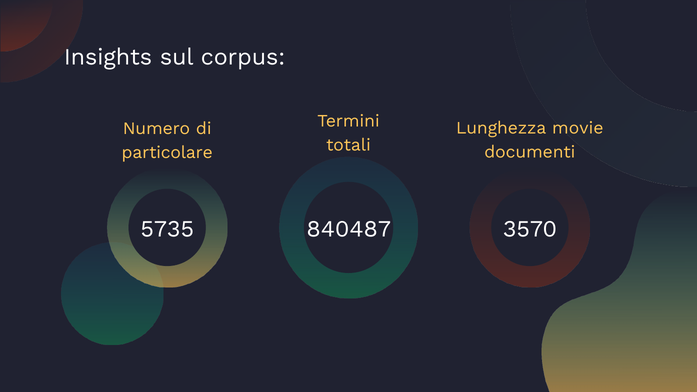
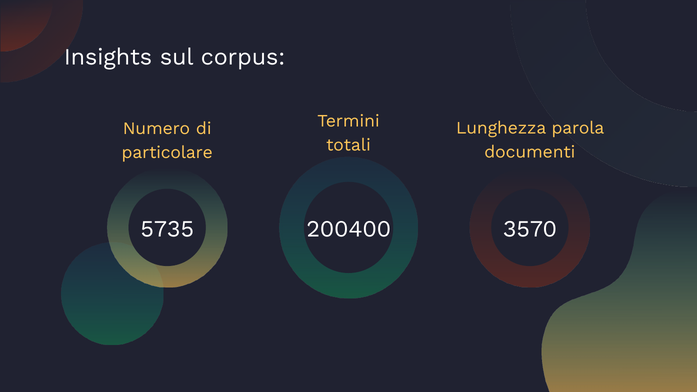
movie: movie -> parola
840487: 840487 -> 200400
